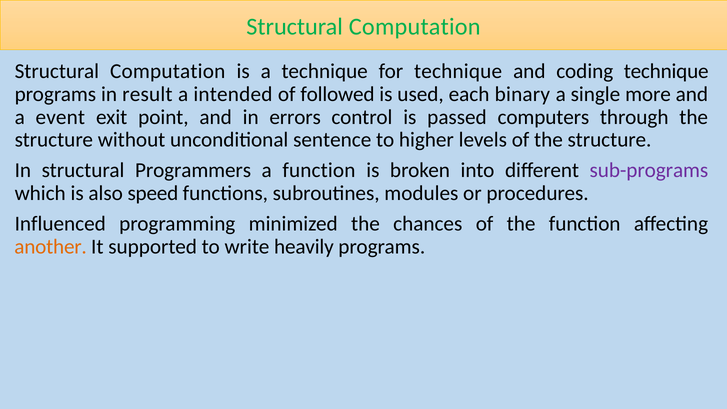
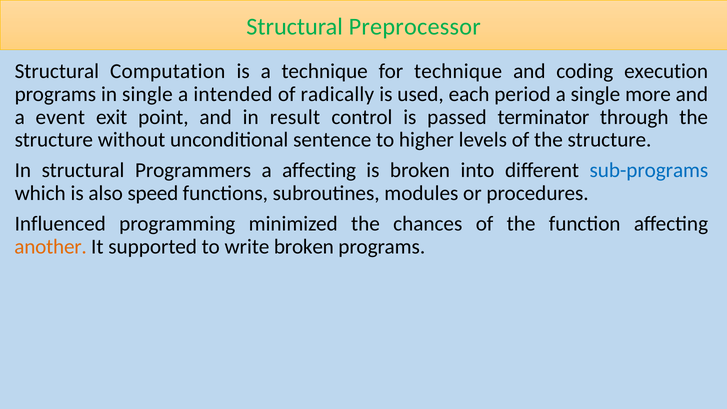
Computation at (415, 27): Computation -> Preprocessor
coding technique: technique -> execution
in result: result -> single
followed: followed -> radically
binary: binary -> period
errors: errors -> result
computers: computers -> terminator
a function: function -> affecting
sub-programs colour: purple -> blue
write heavily: heavily -> broken
